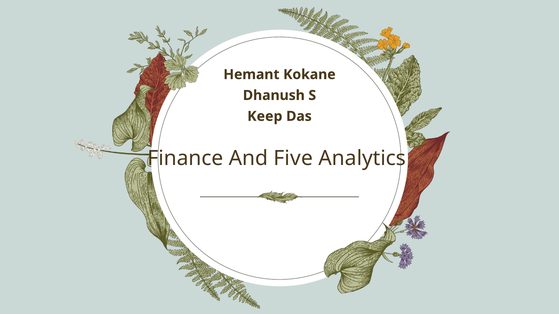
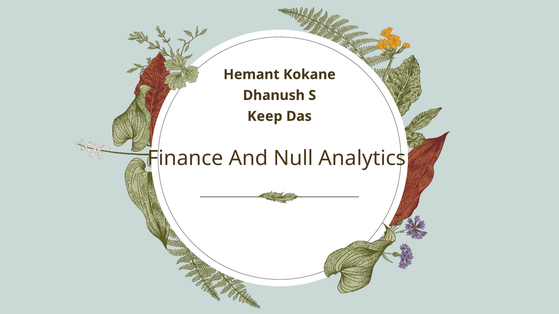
Five: Five -> Null
